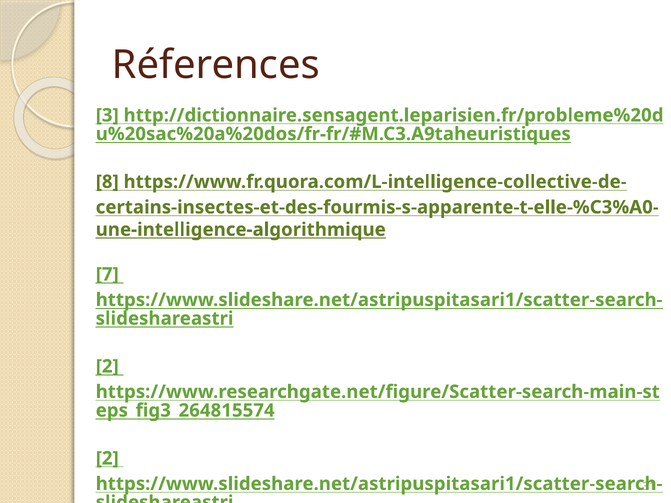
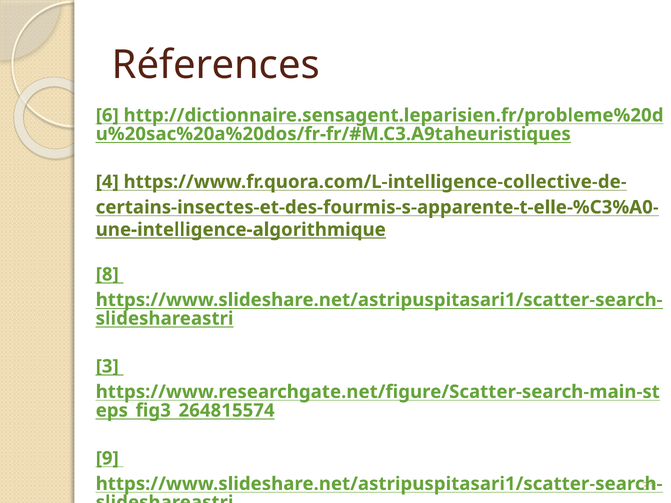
3: 3 -> 6
8: 8 -> 4
7: 7 -> 8
2 at (107, 367): 2 -> 3
2 at (107, 459): 2 -> 9
